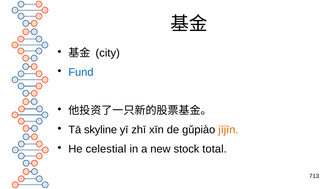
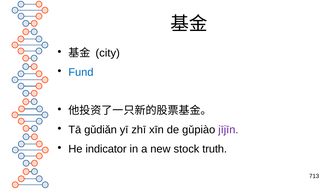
skyline: skyline -> gǔdiǎn
jījīn colour: orange -> purple
celestial: celestial -> indicator
total: total -> truth
